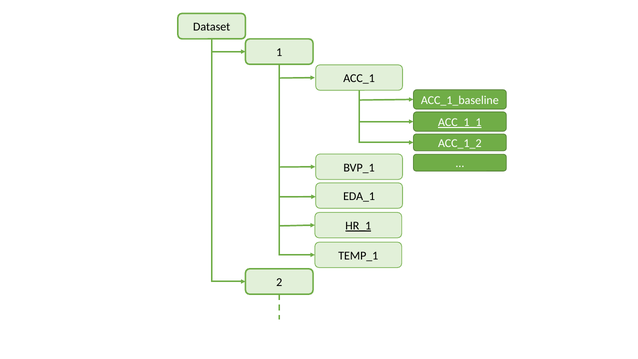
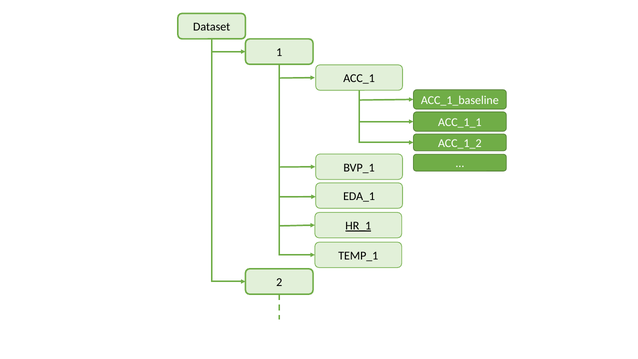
ACC_1_1 underline: present -> none
